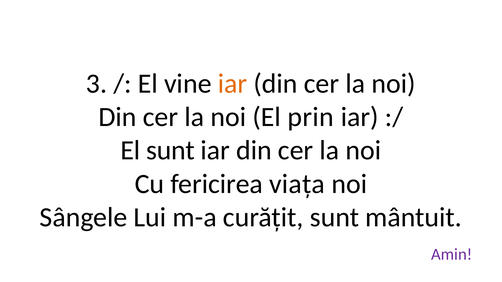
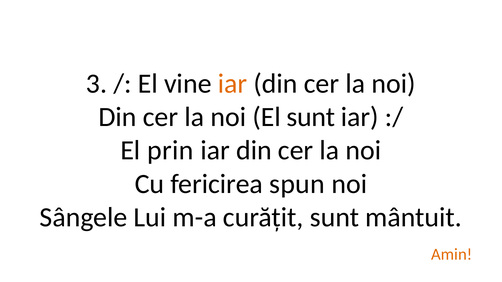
El prin: prin -> sunt
El sunt: sunt -> prin
viața: viața -> spun
Amin colour: purple -> orange
